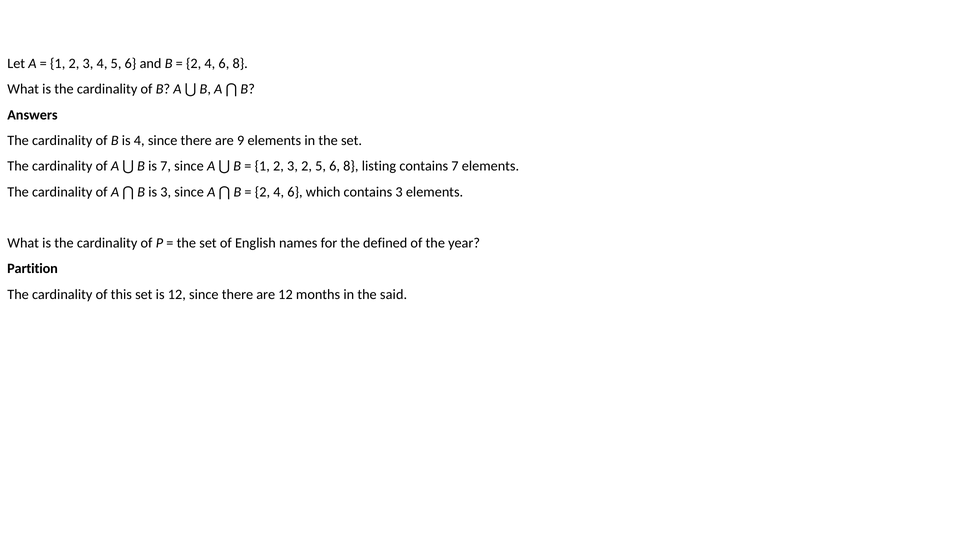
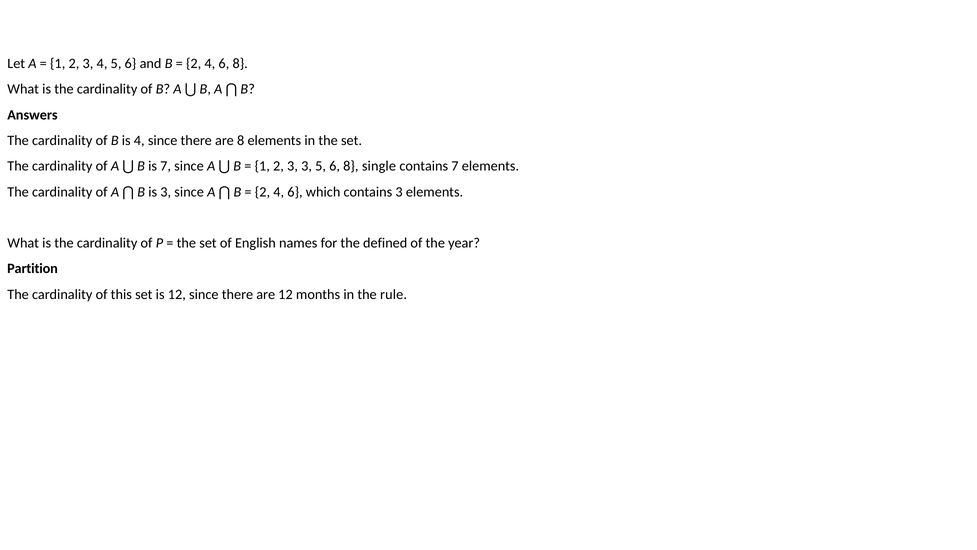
are 9: 9 -> 8
3 2: 2 -> 3
listing: listing -> single
said: said -> rule
